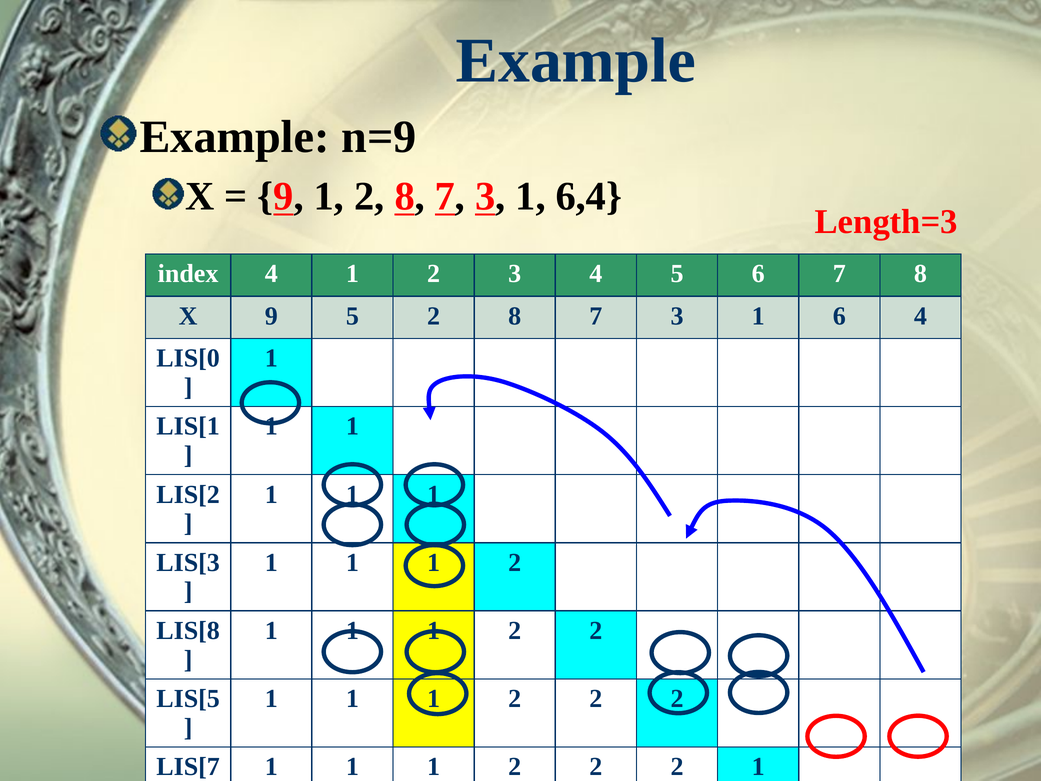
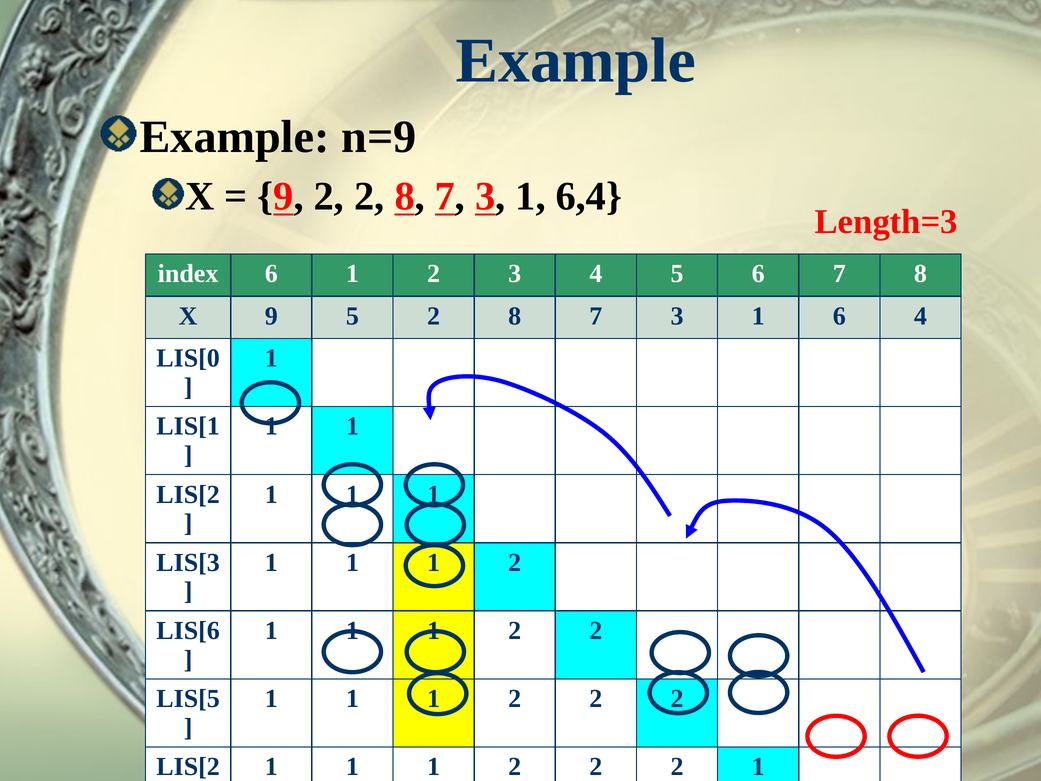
9 1: 1 -> 2
index 4: 4 -> 6
LIS[8 at (188, 630): LIS[8 -> LIS[6
LIS[7 at (188, 767): LIS[7 -> LIS[2
